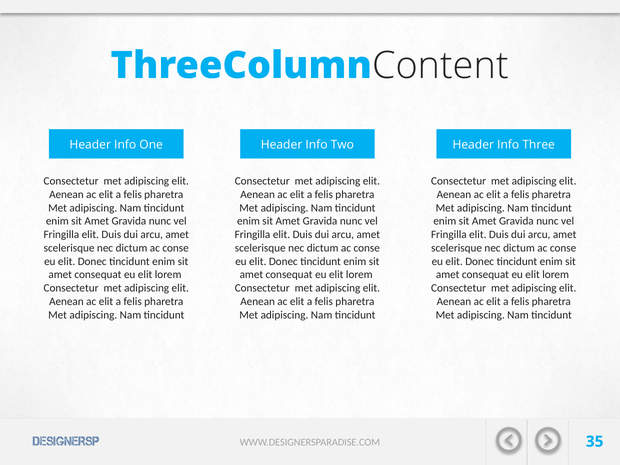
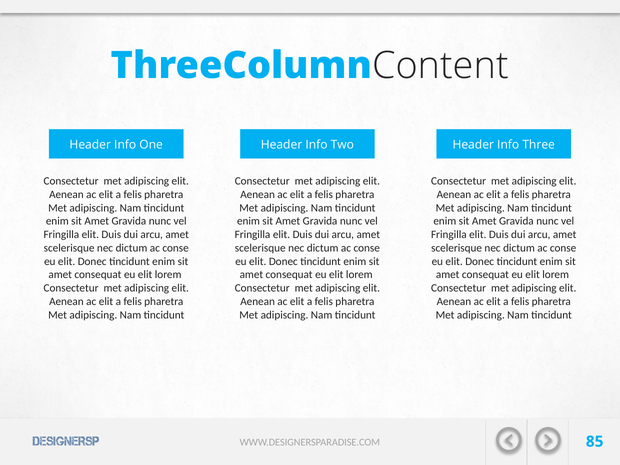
35: 35 -> 85
